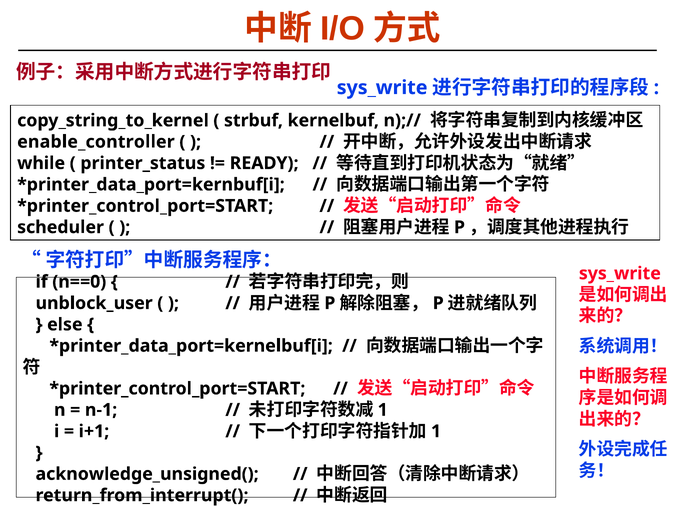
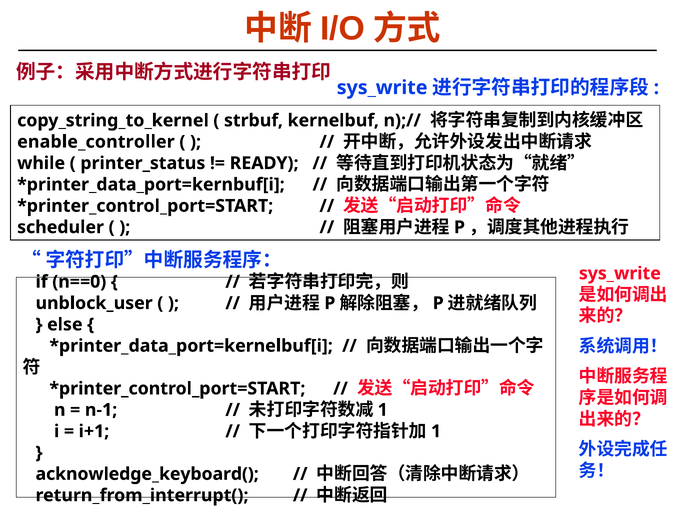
acknowledge_unsigned(: acknowledge_unsigned( -> acknowledge_keyboard(
